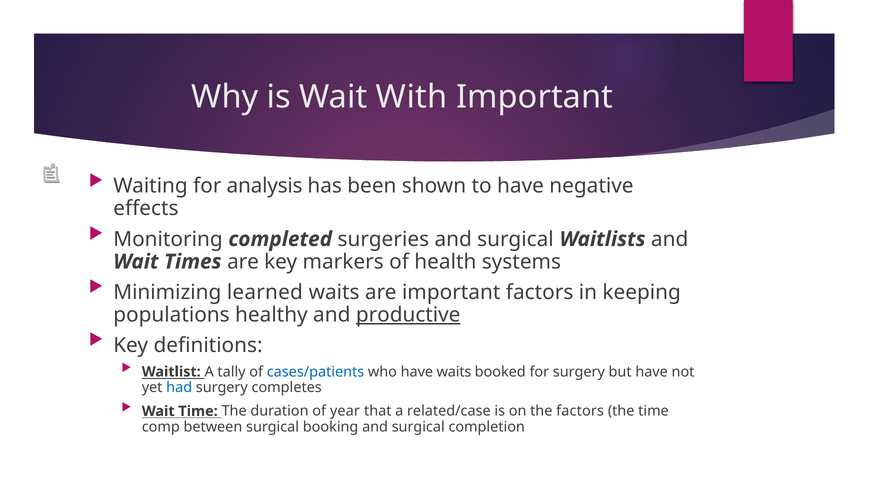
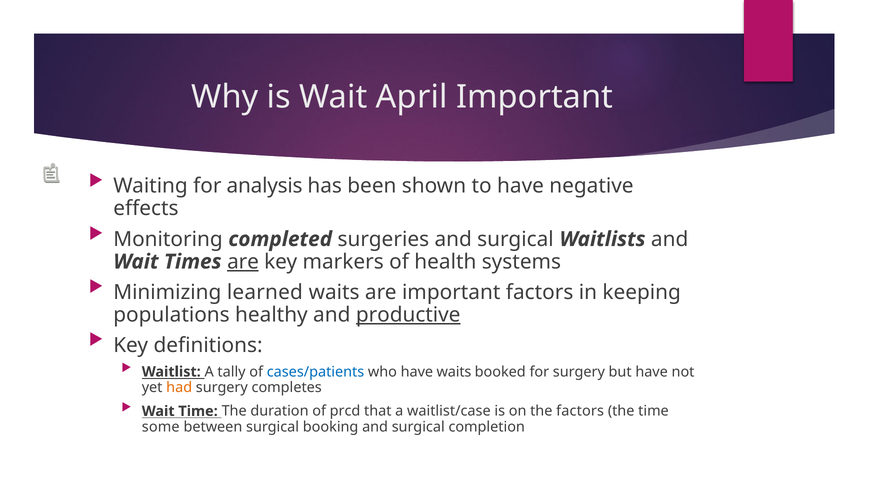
With: With -> April
are at (243, 262) underline: none -> present
had colour: blue -> orange
year: year -> prcd
related/case: related/case -> waitlist/case
comp: comp -> some
